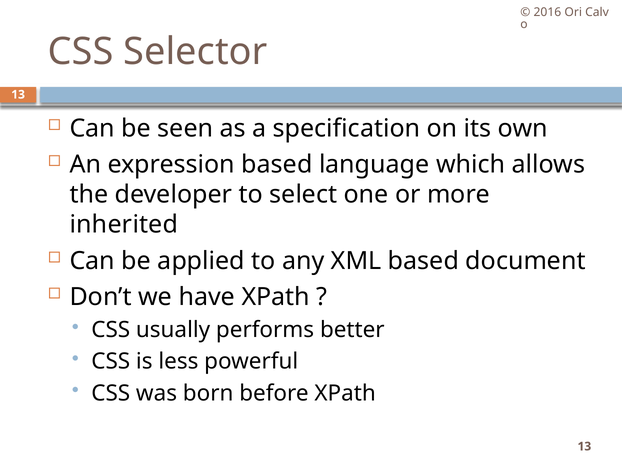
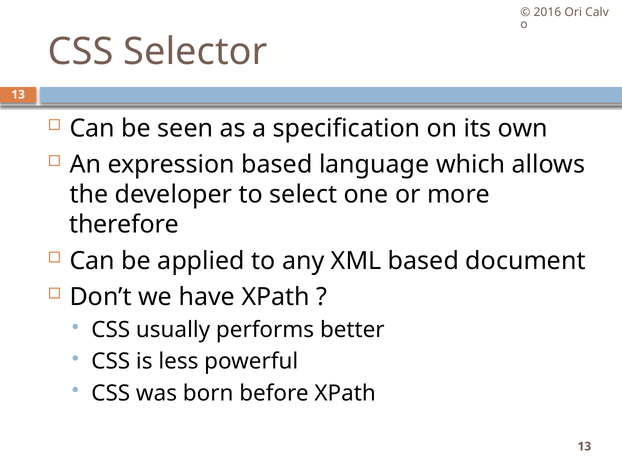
inherited: inherited -> therefore
